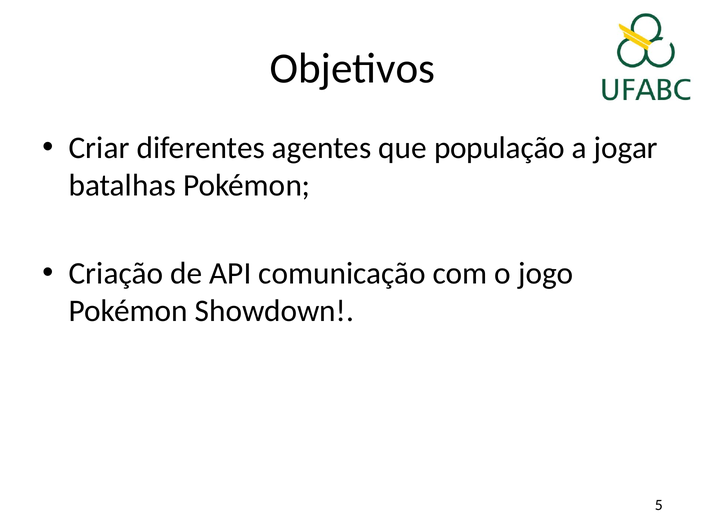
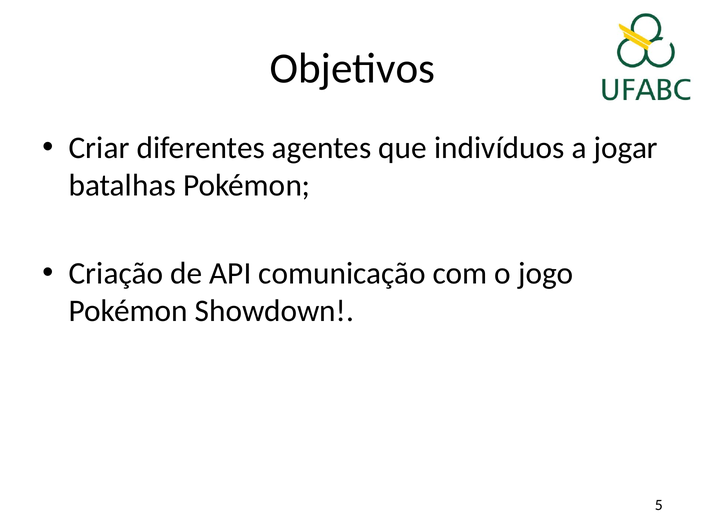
população: população -> indivíduos
